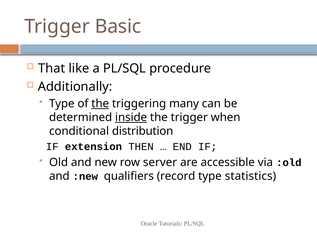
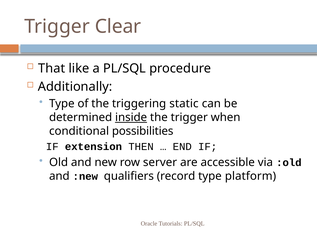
Basic: Basic -> Clear
the at (100, 104) underline: present -> none
many: many -> static
distribution: distribution -> possibilities
statistics: statistics -> platform
